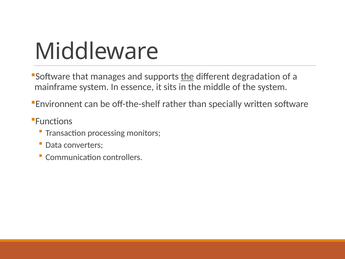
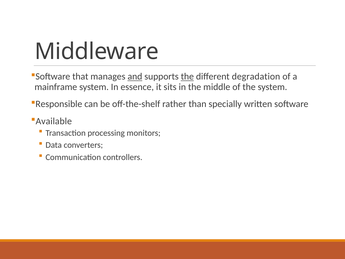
and underline: none -> present
Environnent: Environnent -> Responsible
Functions: Functions -> Available
